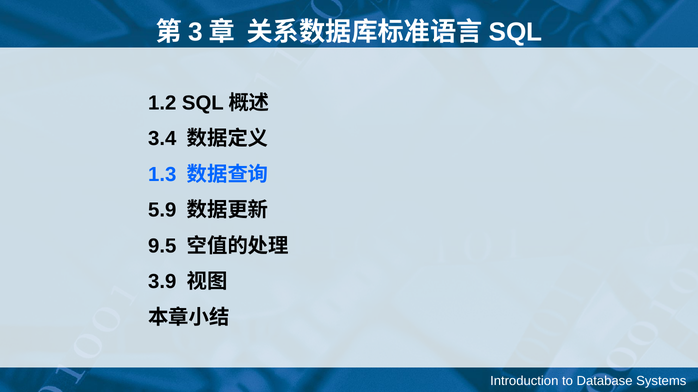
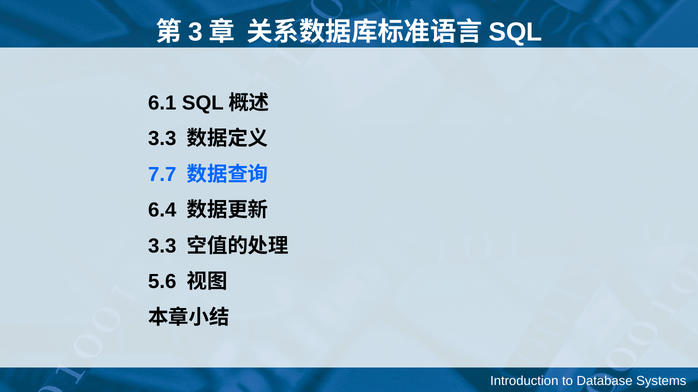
1.2: 1.2 -> 6.1
3.4 at (162, 139): 3.4 -> 3.3
1.3: 1.3 -> 7.7
5.9: 5.9 -> 6.4
9.5 at (162, 246): 9.5 -> 3.3
3.9: 3.9 -> 5.6
